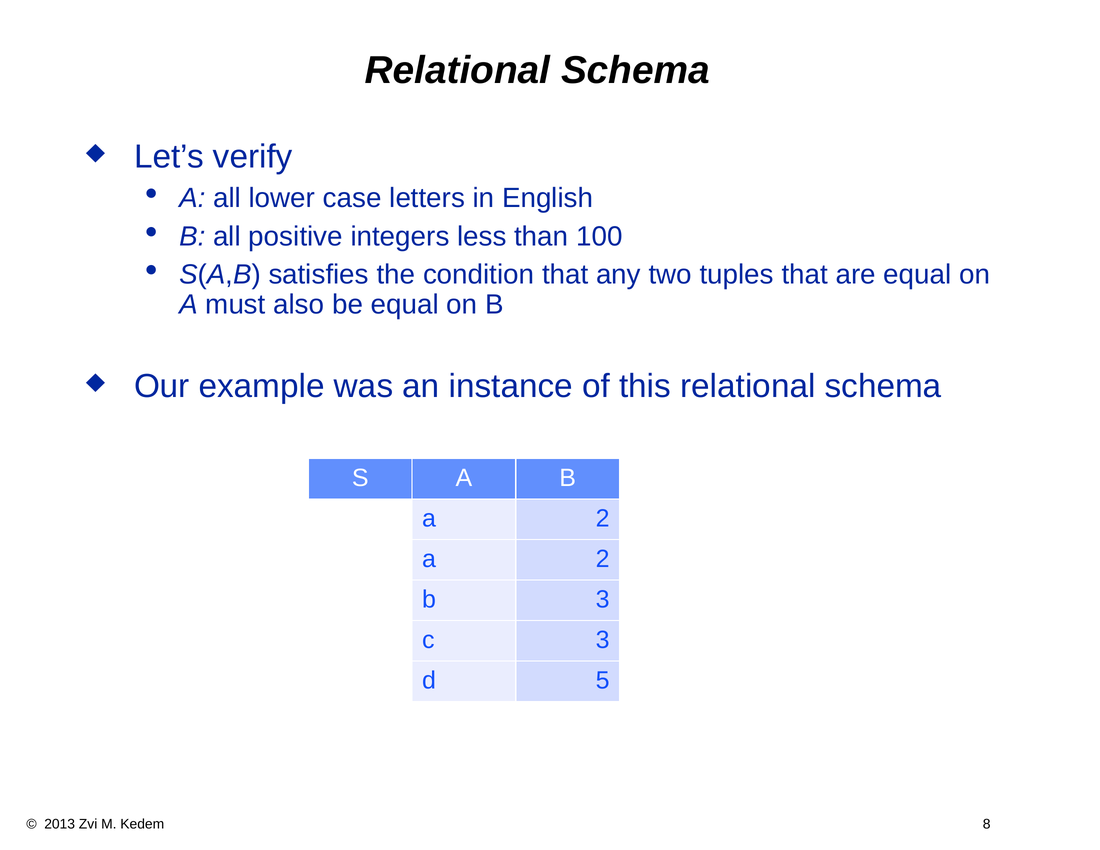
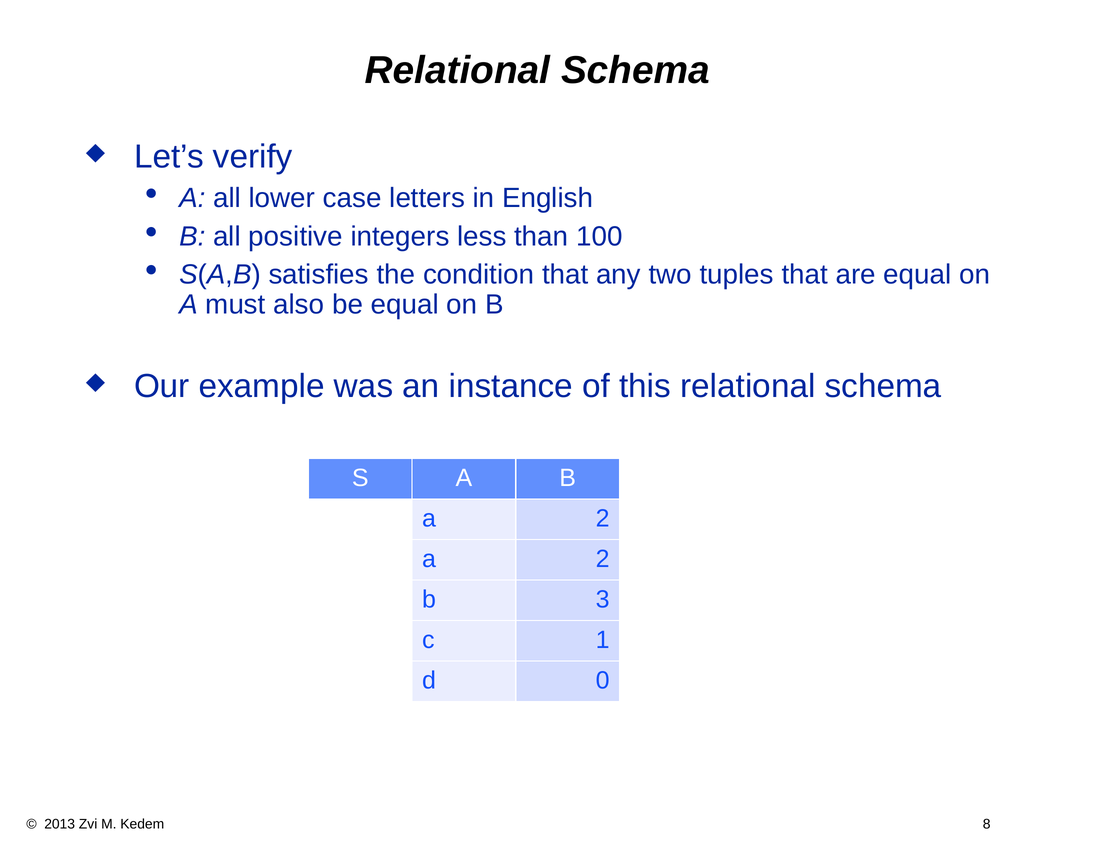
c 3: 3 -> 1
5: 5 -> 0
